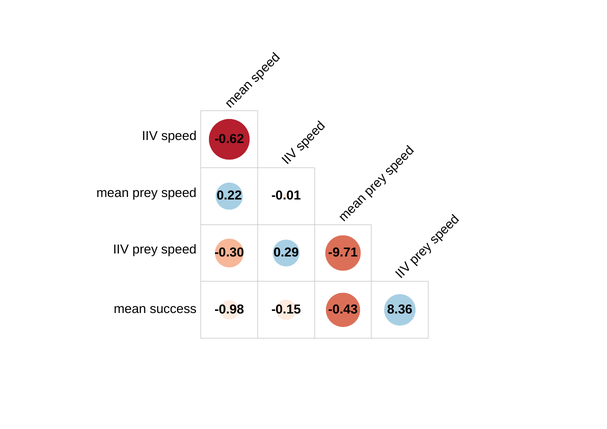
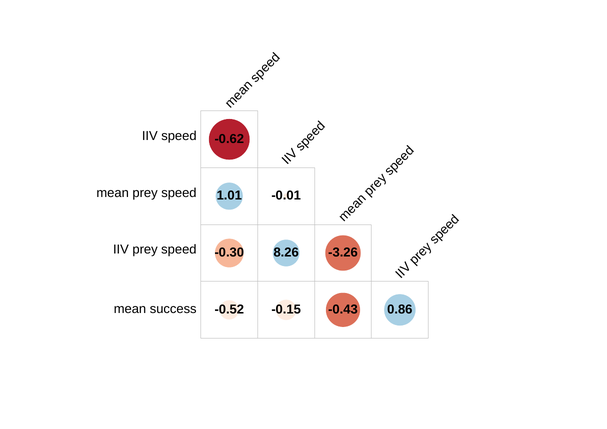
0.22: 0.22 -> 1.01
0.29: 0.29 -> 8.26
-9.71: -9.71 -> -3.26
-0.98: -0.98 -> -0.52
8.36: 8.36 -> 0.86
